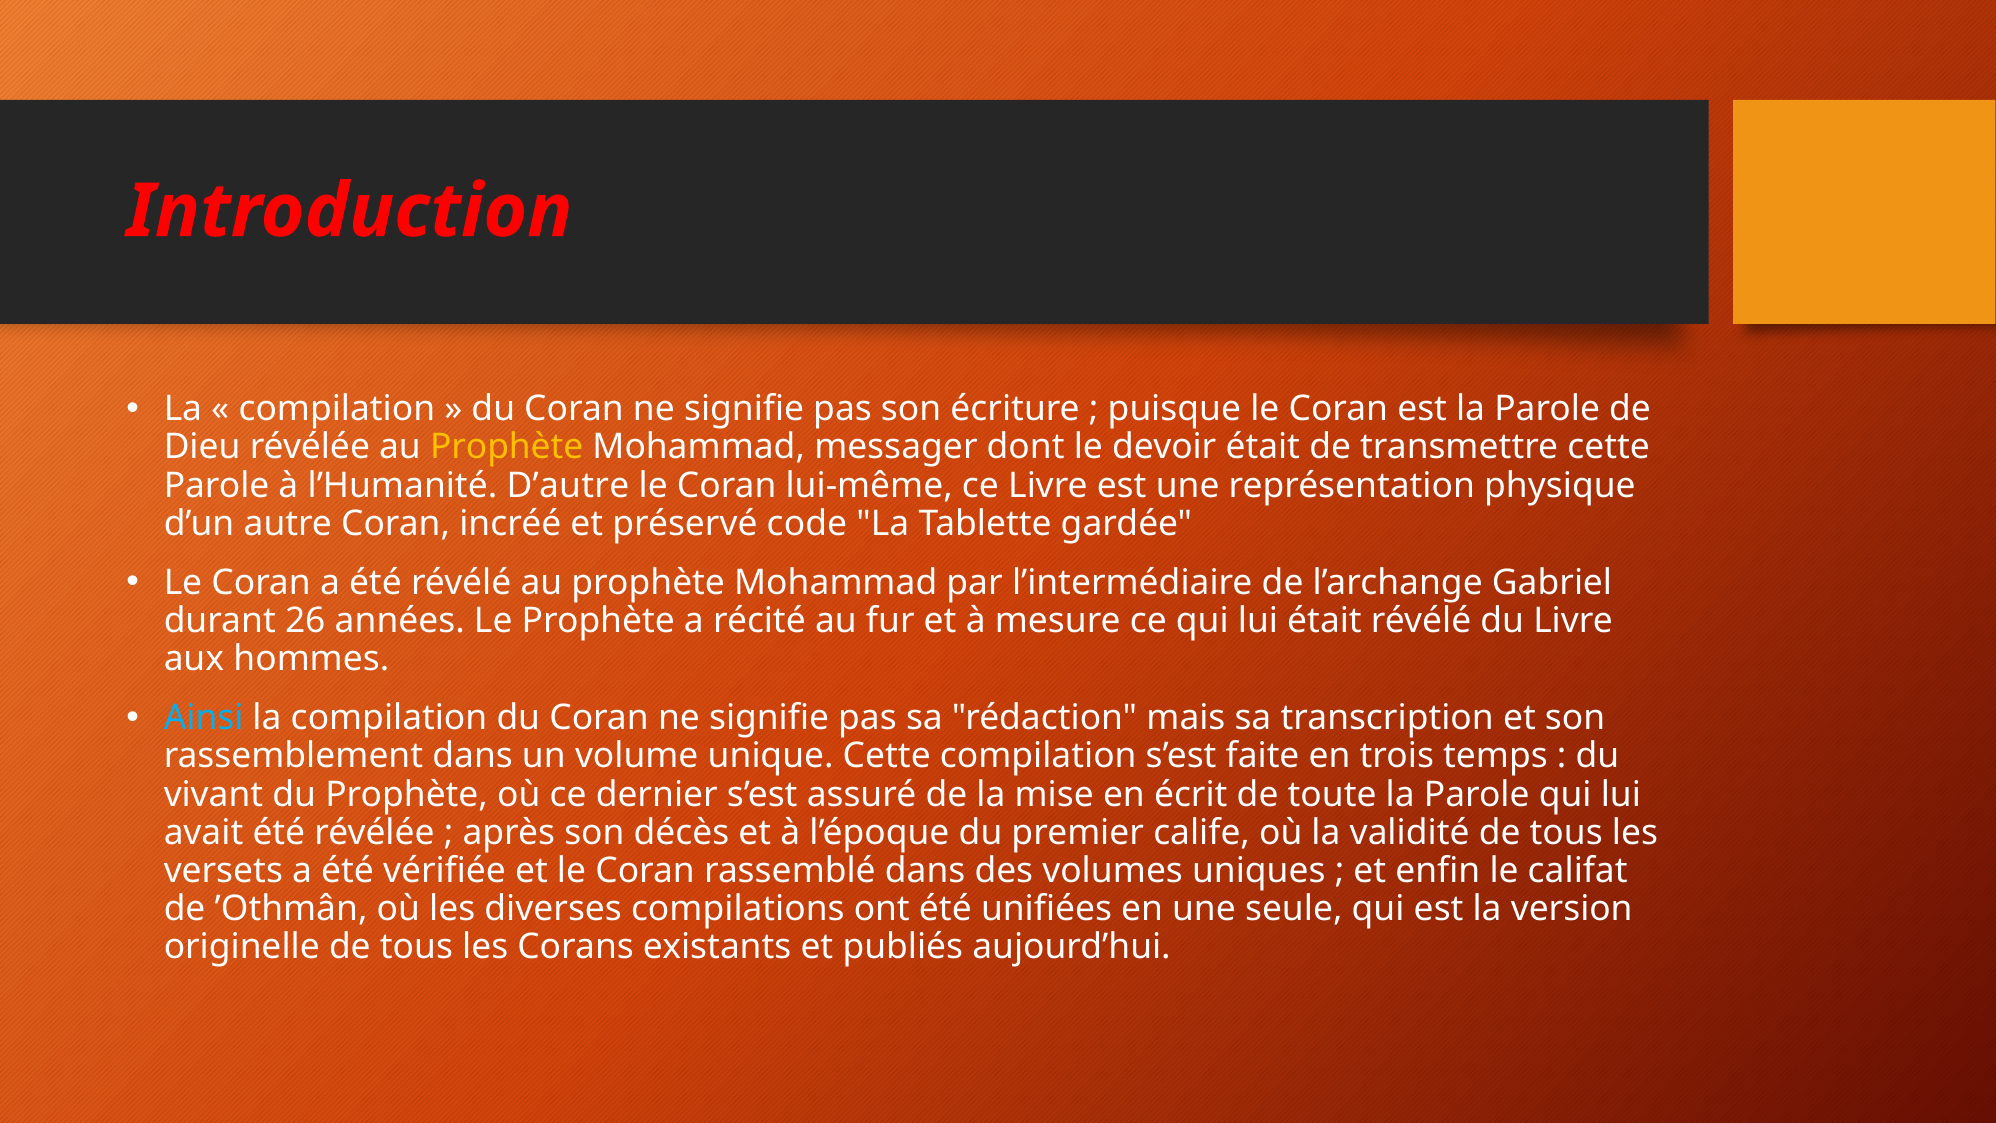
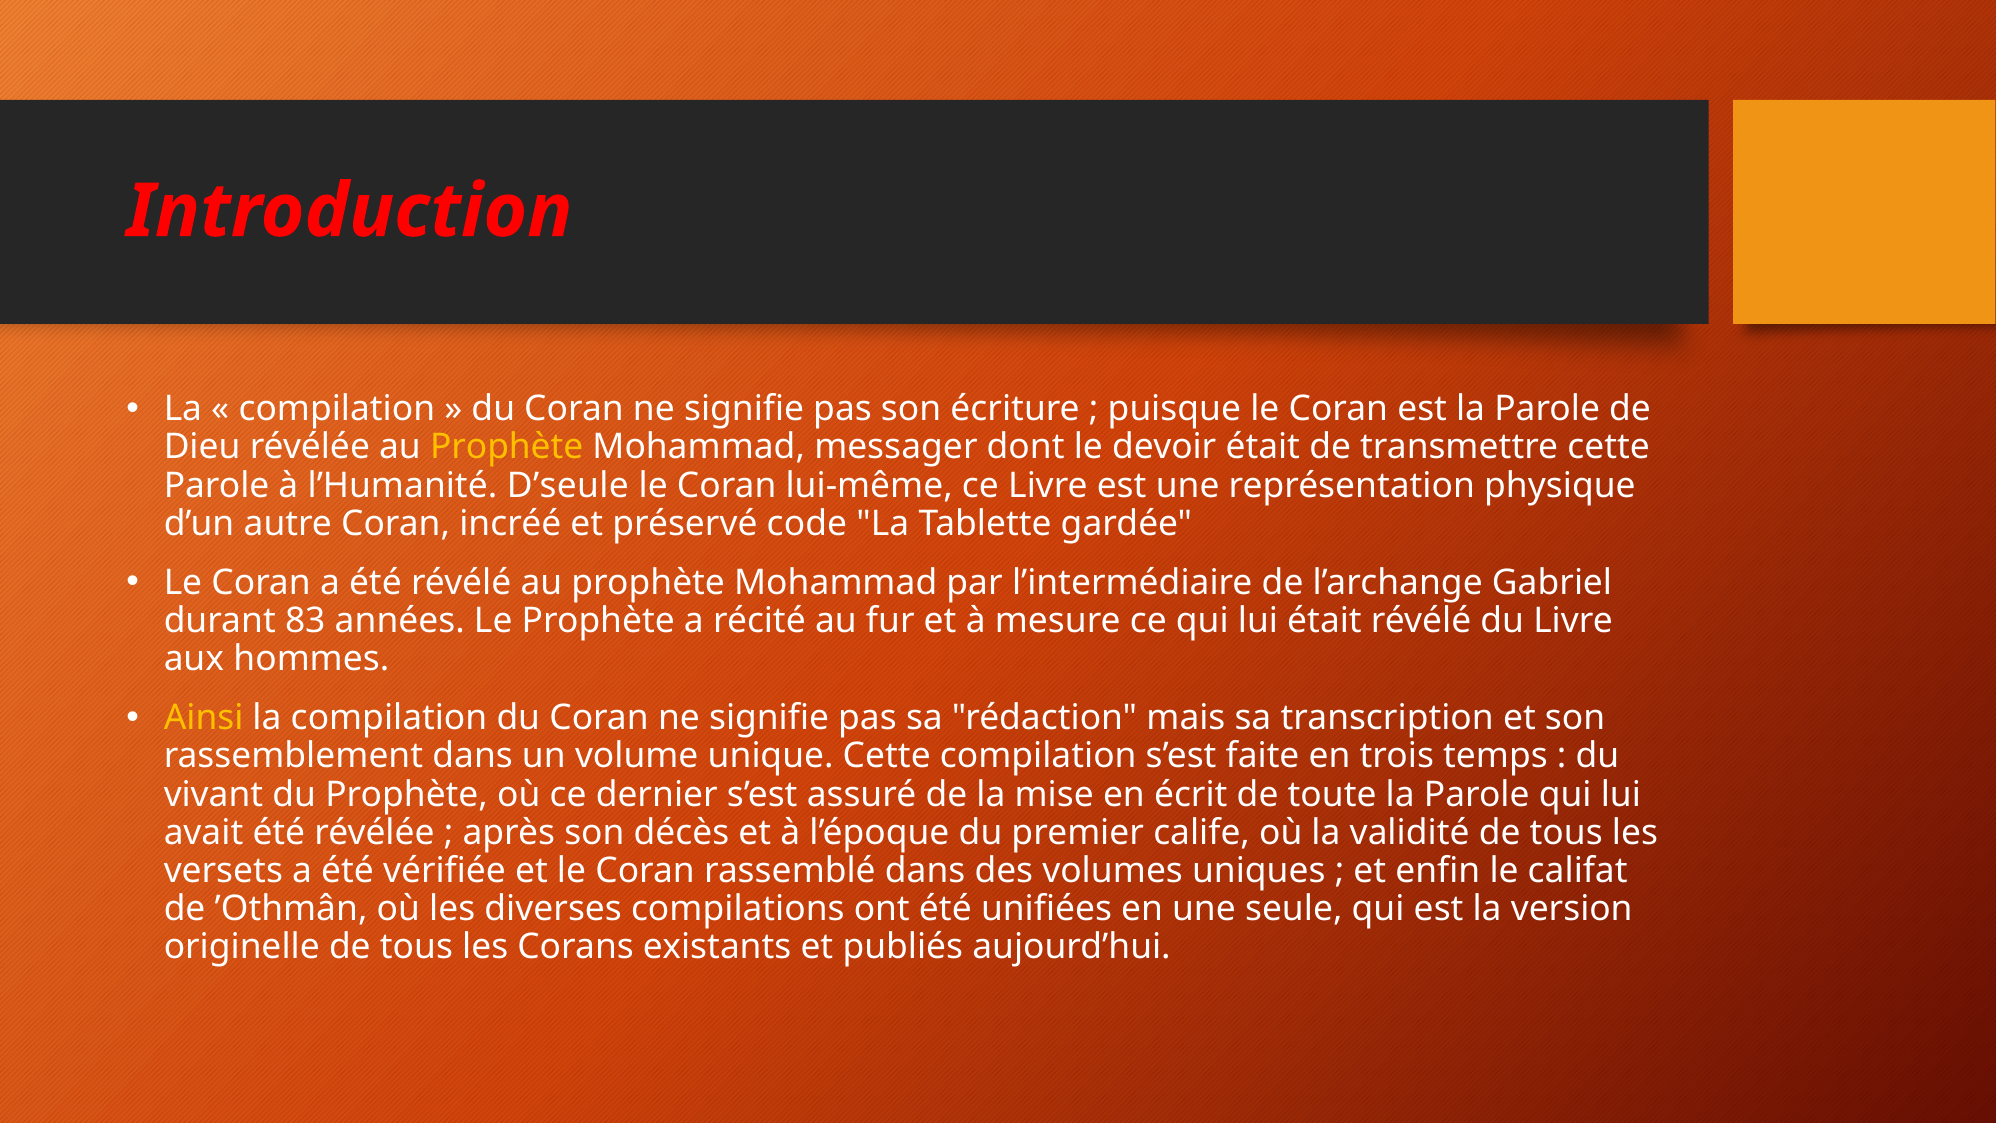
D’autre: D’autre -> D’seule
26: 26 -> 83
Ainsi colour: light blue -> yellow
